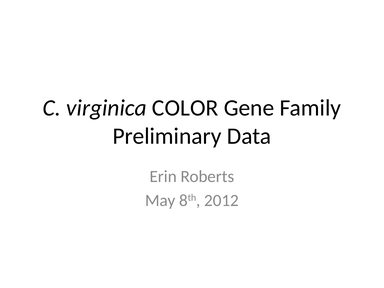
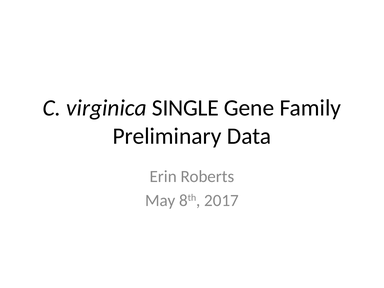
COLOR: COLOR -> SINGLE
2012: 2012 -> 2017
